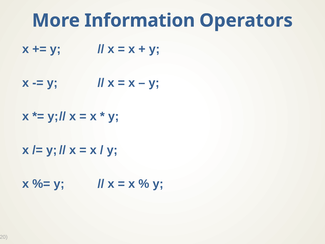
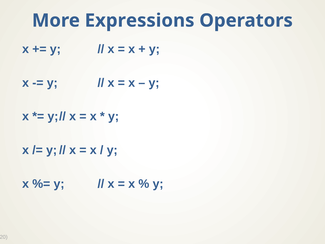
Information: Information -> Expressions
